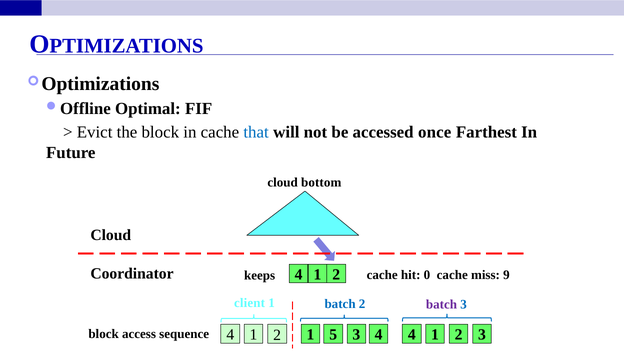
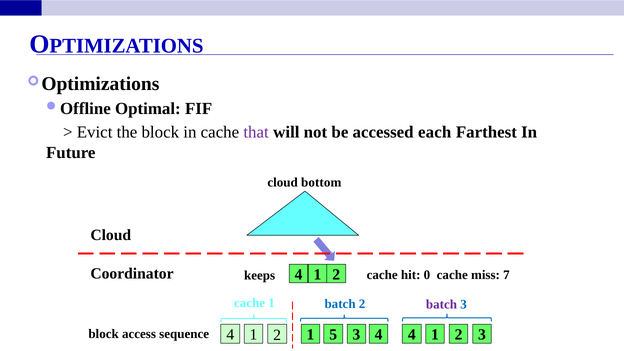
that colour: blue -> purple
once: once -> each
9: 9 -> 7
client at (250, 303): client -> cache
